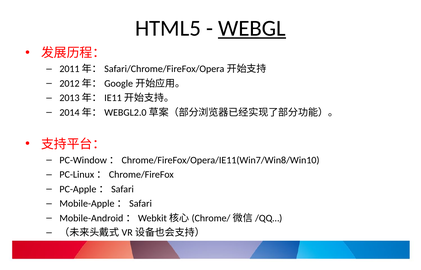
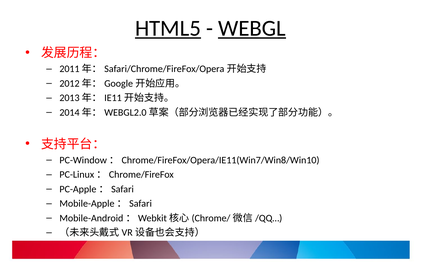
HTML5 underline: none -> present
